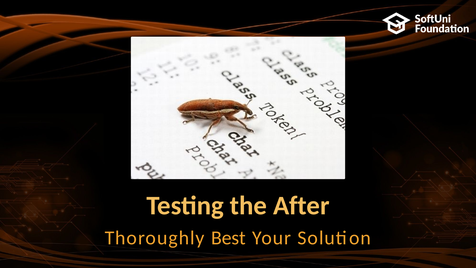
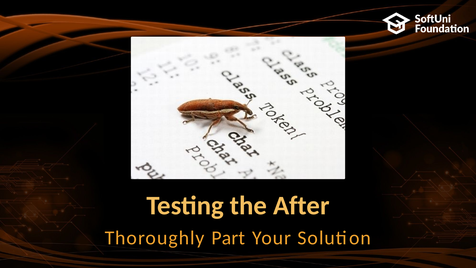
Best: Best -> Part
